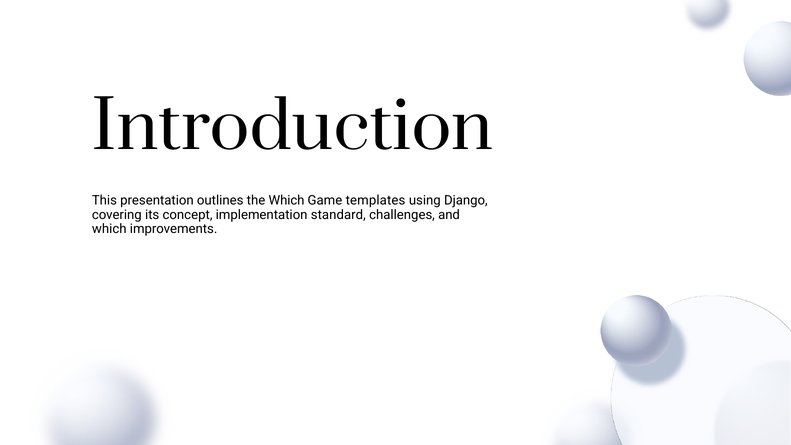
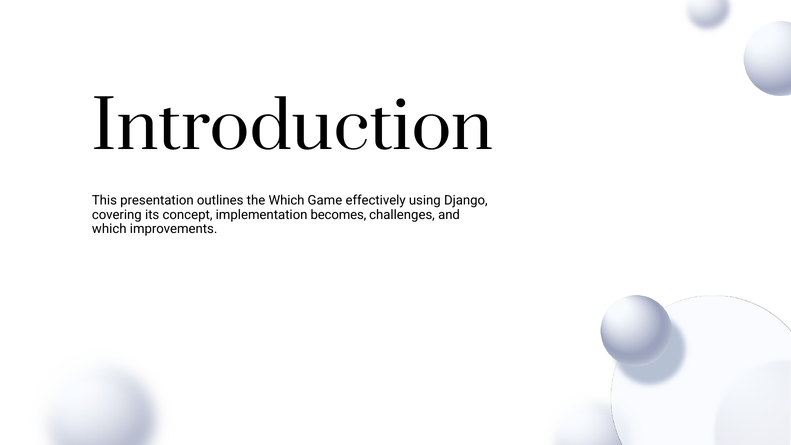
templates: templates -> effectively
standard: standard -> becomes
